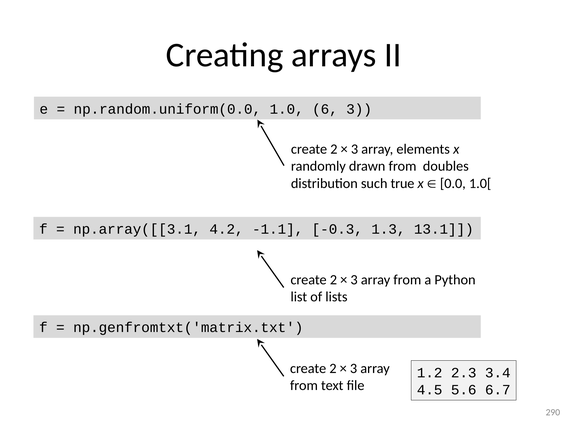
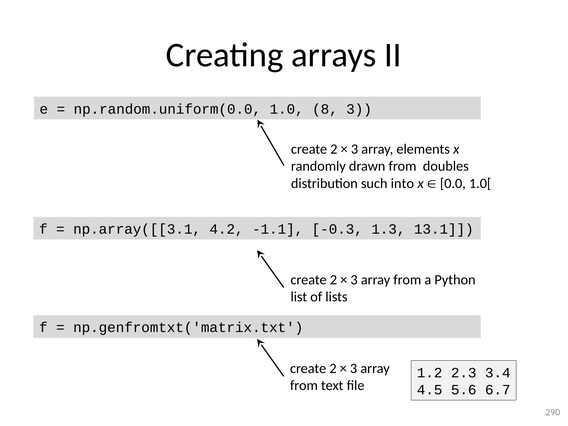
6: 6 -> 8
true: true -> into
